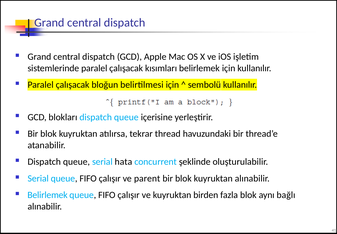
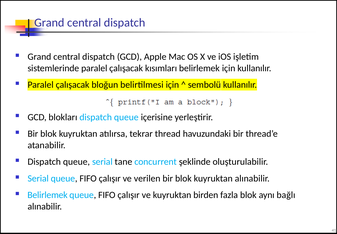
hata: hata -> tane
parent: parent -> verilen
